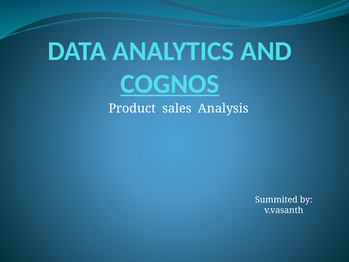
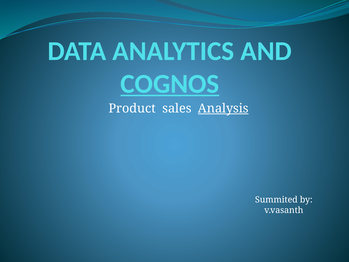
Analysis underline: none -> present
